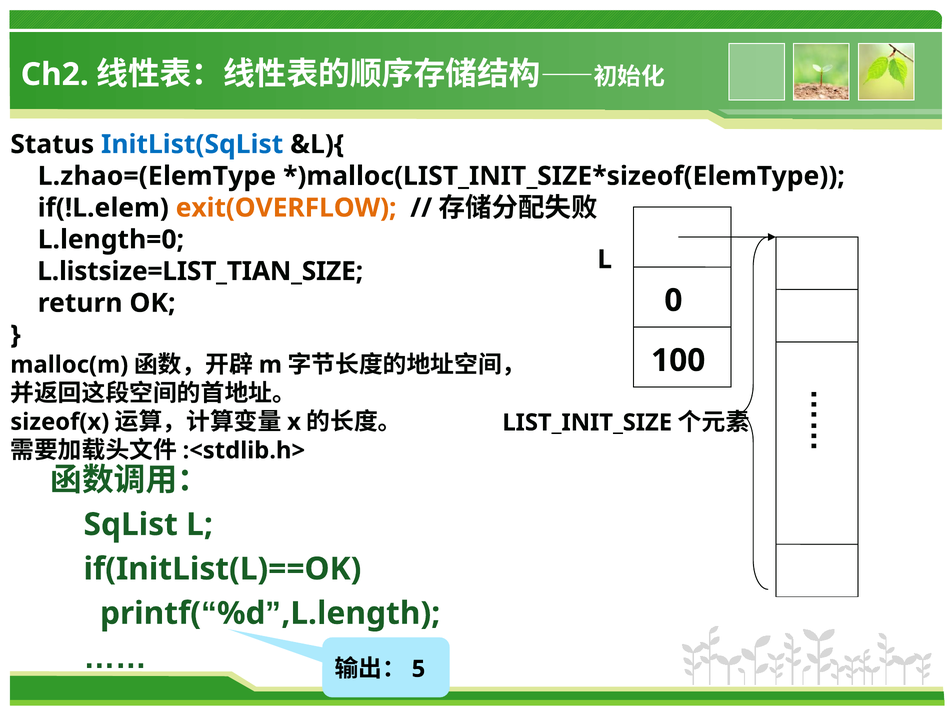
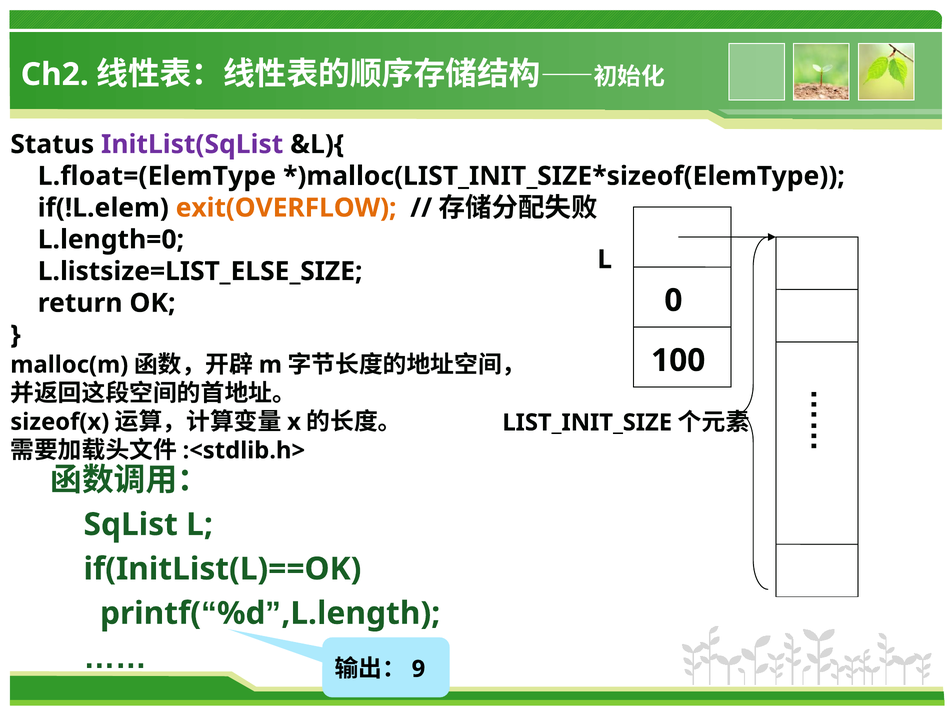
InitList(SqList colour: blue -> purple
L.zhao=(ElemType: L.zhao=(ElemType -> L.float=(ElemType
L.listsize=LIST_TIAN_SIZE: L.listsize=LIST_TIAN_SIZE -> L.listsize=LIST_ELSE_SIZE
5: 5 -> 9
